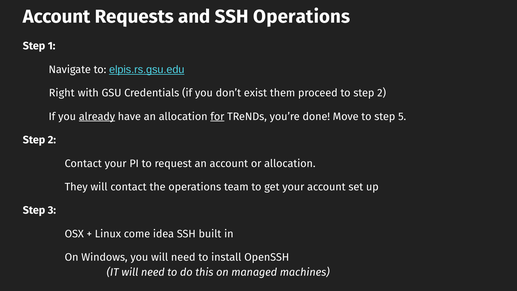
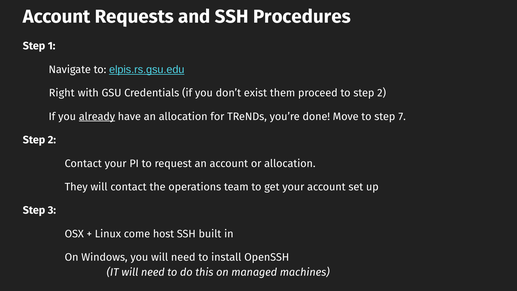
SSH Operations: Operations -> Procedures
for underline: present -> none
5: 5 -> 7
idea: idea -> host
